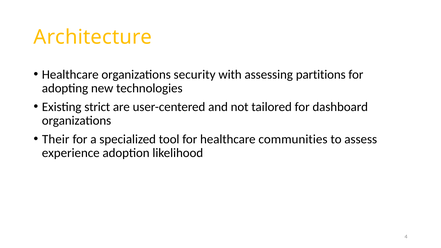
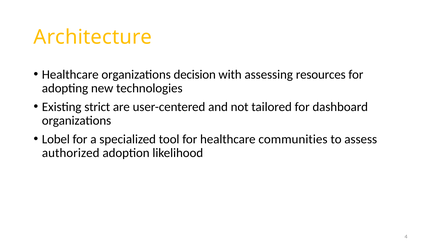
security: security -> decision
partitions: partitions -> resources
Their: Their -> Lobel
experience: experience -> authorized
